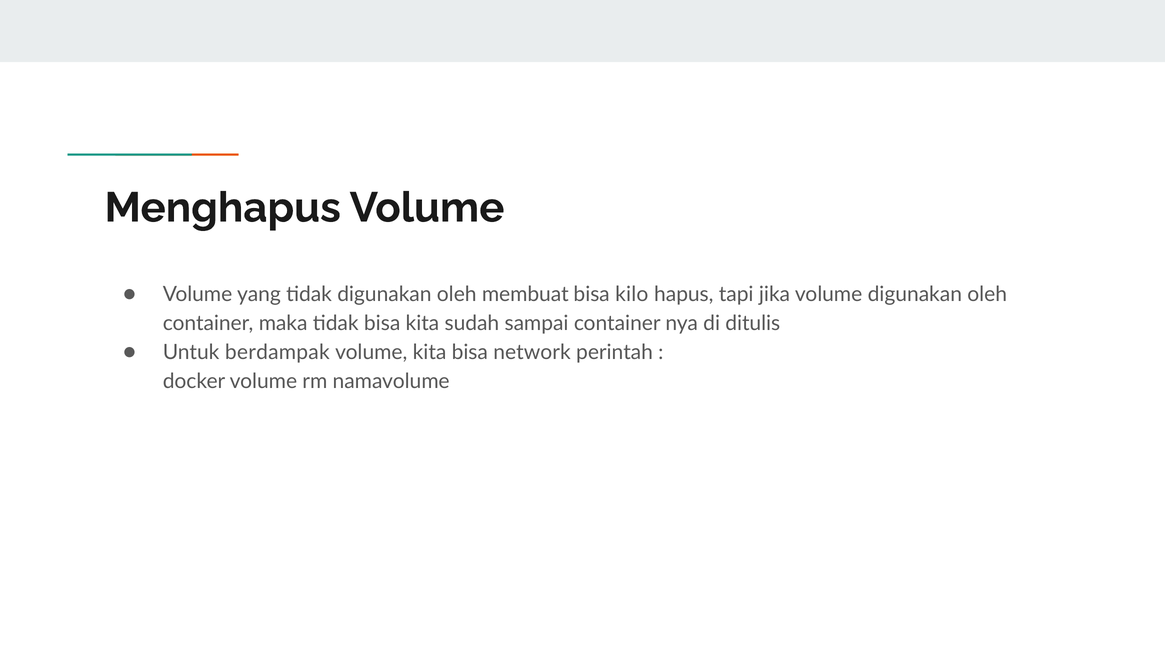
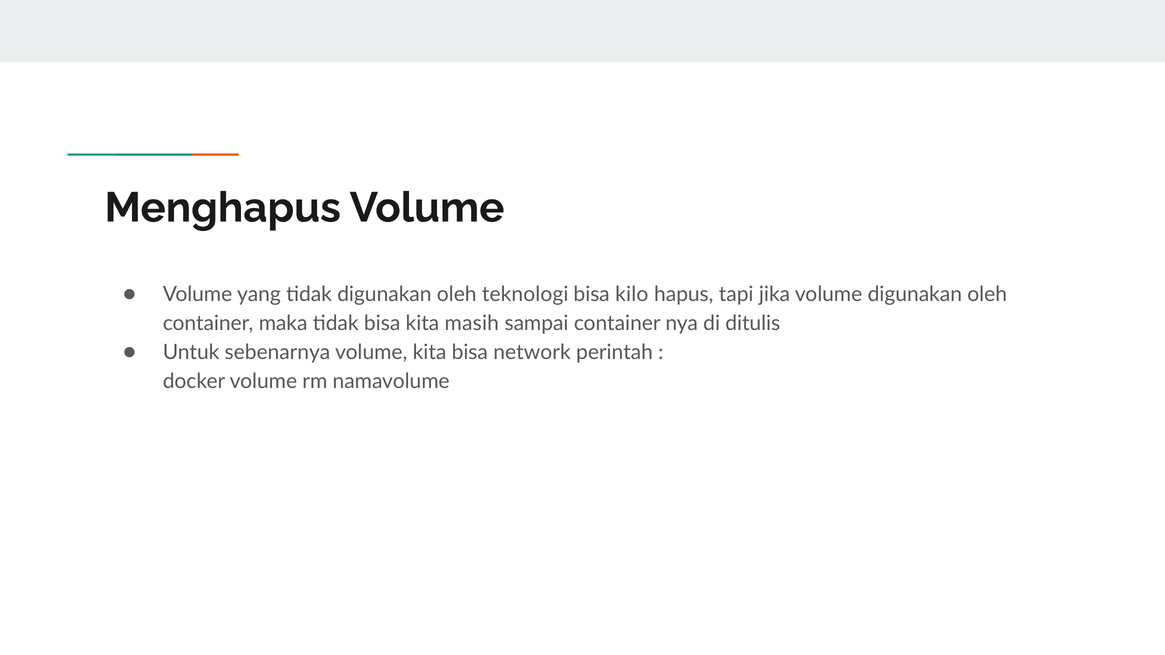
membuat: membuat -> teknologi
sudah: sudah -> masih
berdampak: berdampak -> sebenarnya
